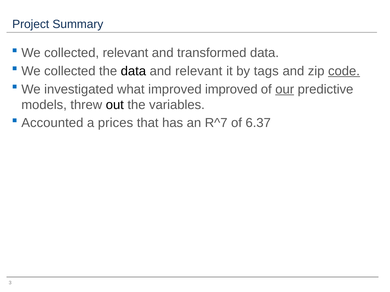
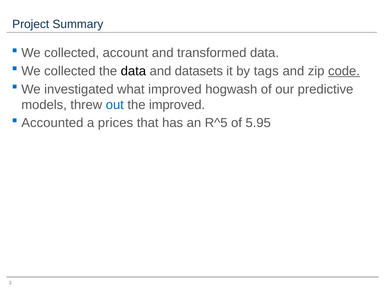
collected relevant: relevant -> account
and relevant: relevant -> datasets
improved improved: improved -> hogwash
our underline: present -> none
out colour: black -> blue
the variables: variables -> improved
R^7: R^7 -> R^5
6.37: 6.37 -> 5.95
